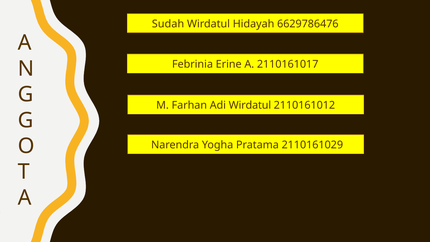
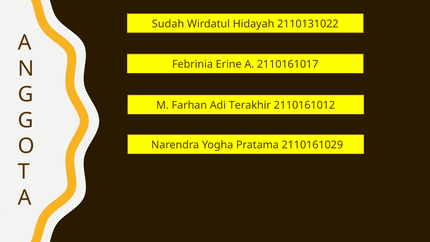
6629786476: 6629786476 -> 2110131022
Adi Wirdatul: Wirdatul -> Terakhir
